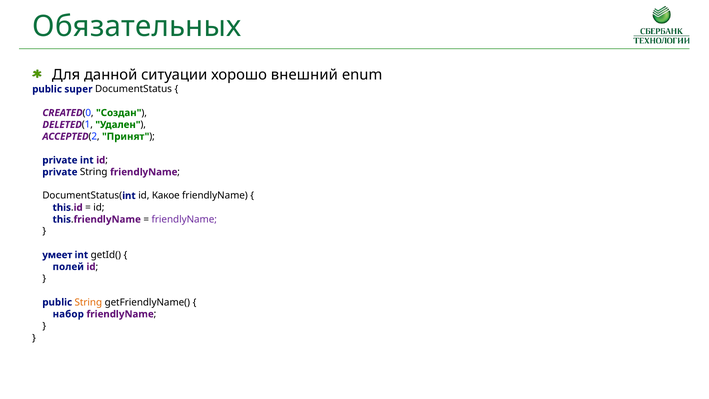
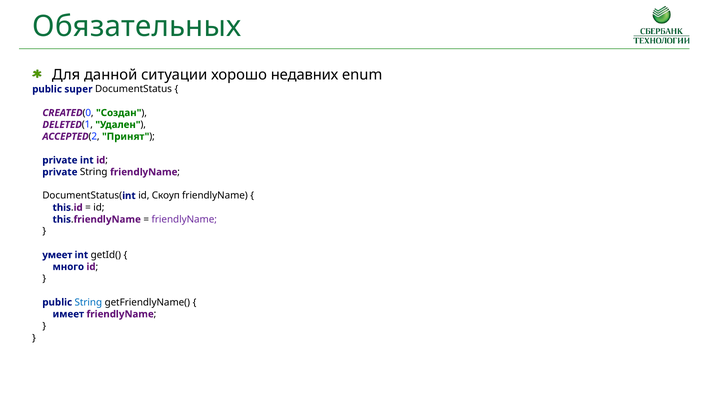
внешний: внешний -> недавних
Какое: Какое -> Скоуп
полей: полей -> много
String at (88, 302) colour: orange -> blue
набор: набор -> имеет
